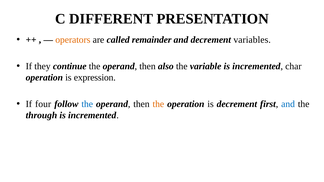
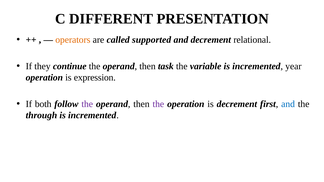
remainder: remainder -> supported
variables: variables -> relational
also: also -> task
char: char -> year
four: four -> both
the at (87, 104) colour: blue -> purple
the at (158, 104) colour: orange -> purple
